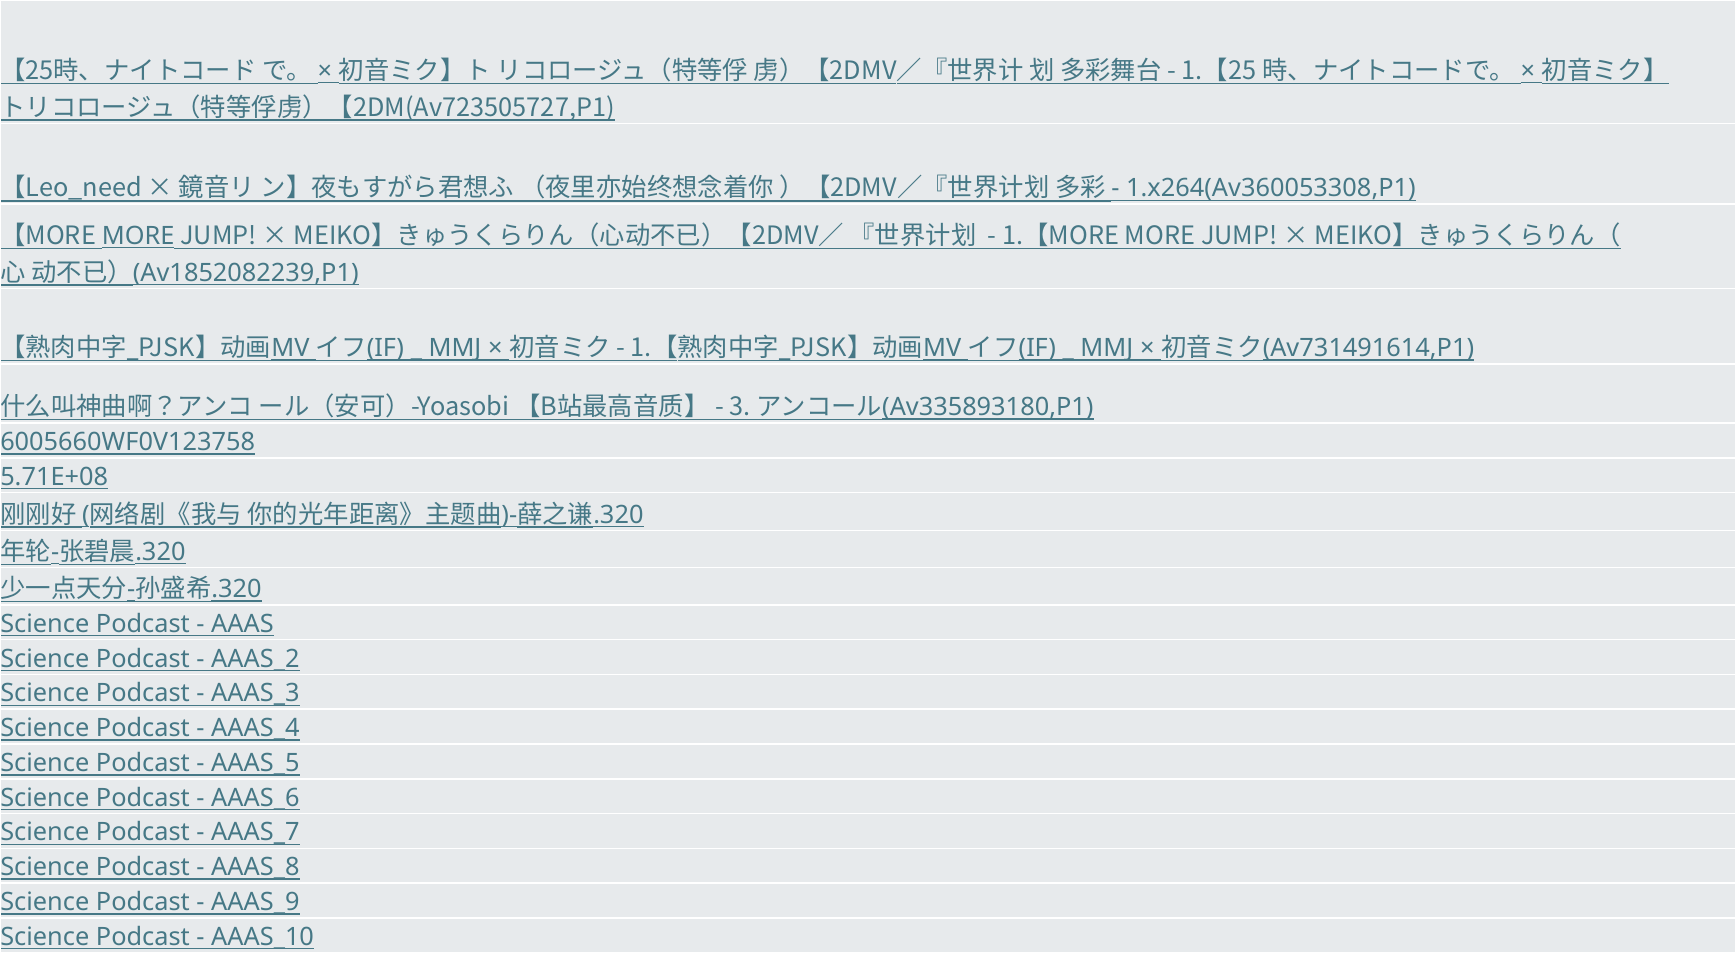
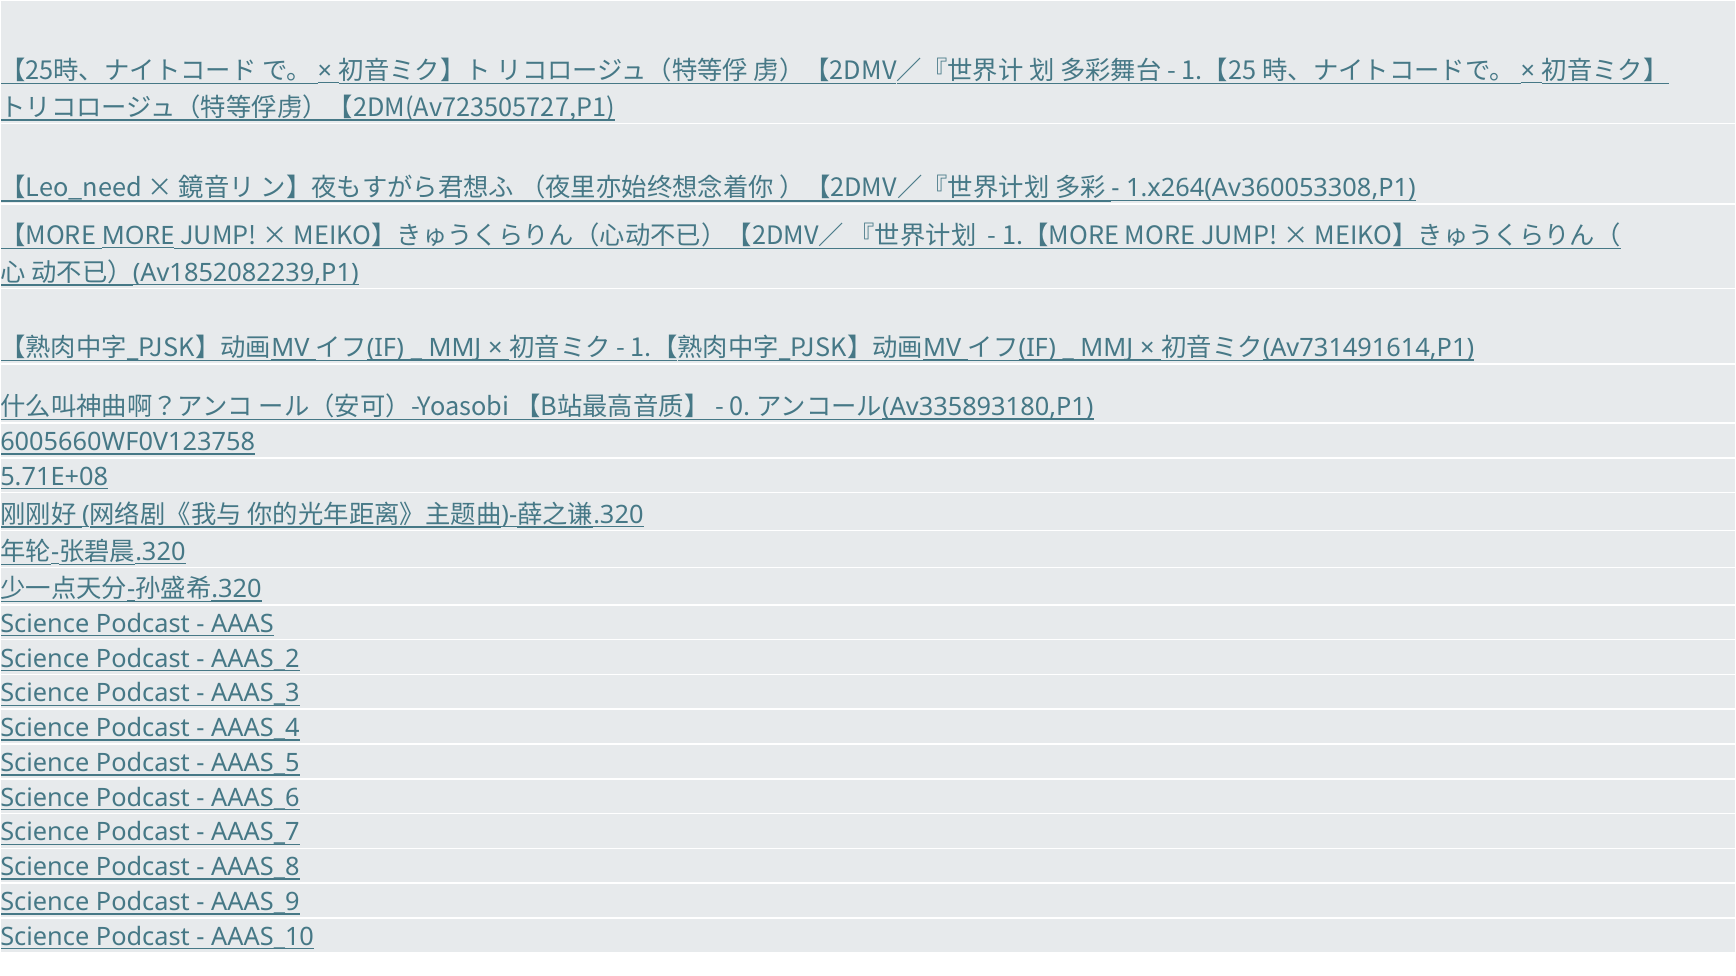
3: 3 -> 0
